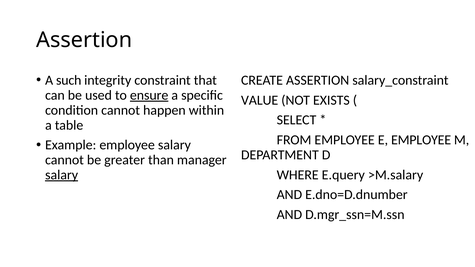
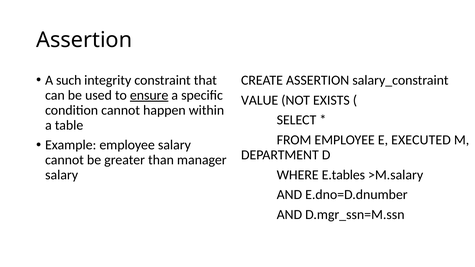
E EMPLOYEE: EMPLOYEE -> EXECUTED
E.query: E.query -> E.tables
salary at (62, 175) underline: present -> none
